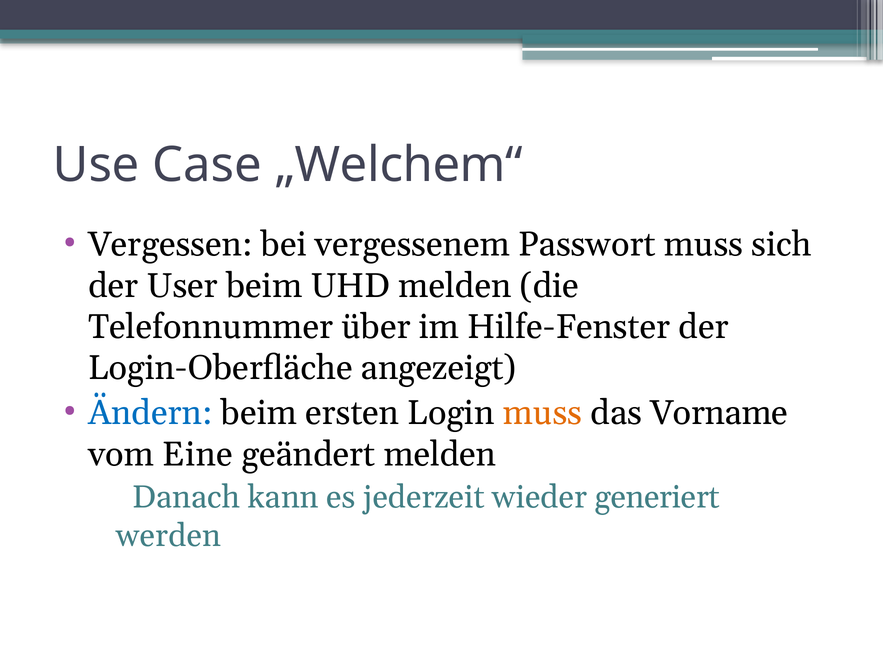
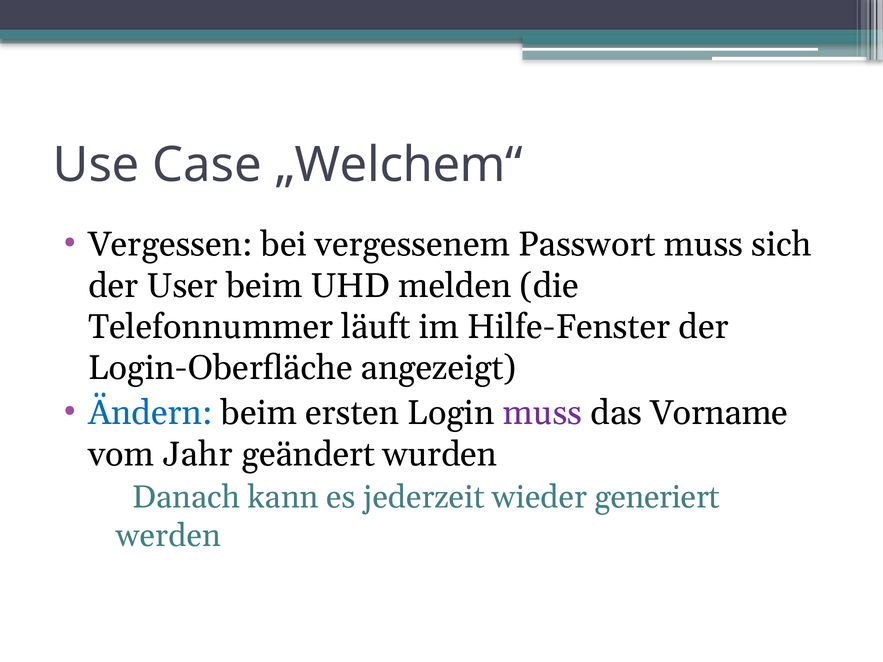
über: über -> läuft
muss at (542, 413) colour: orange -> purple
Eine: Eine -> Jahr
geändert melden: melden -> wurden
